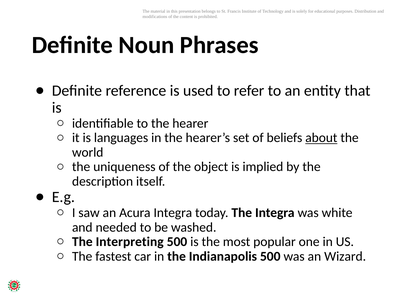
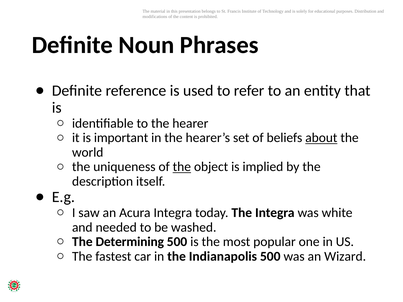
languages: languages -> important
the at (182, 167) underline: none -> present
Interpreting: Interpreting -> Determining
